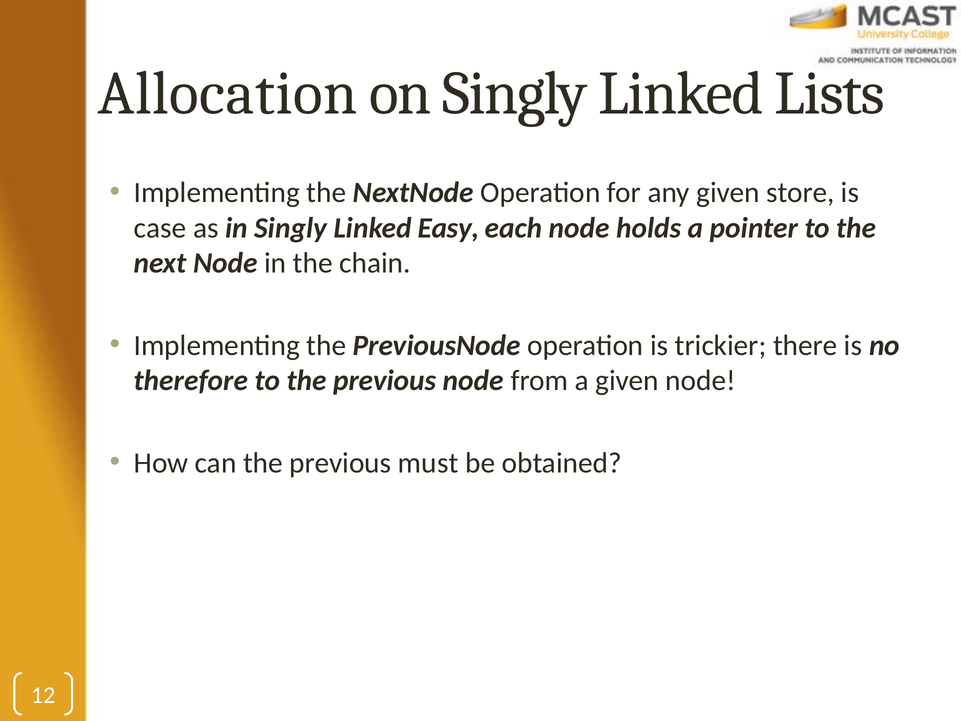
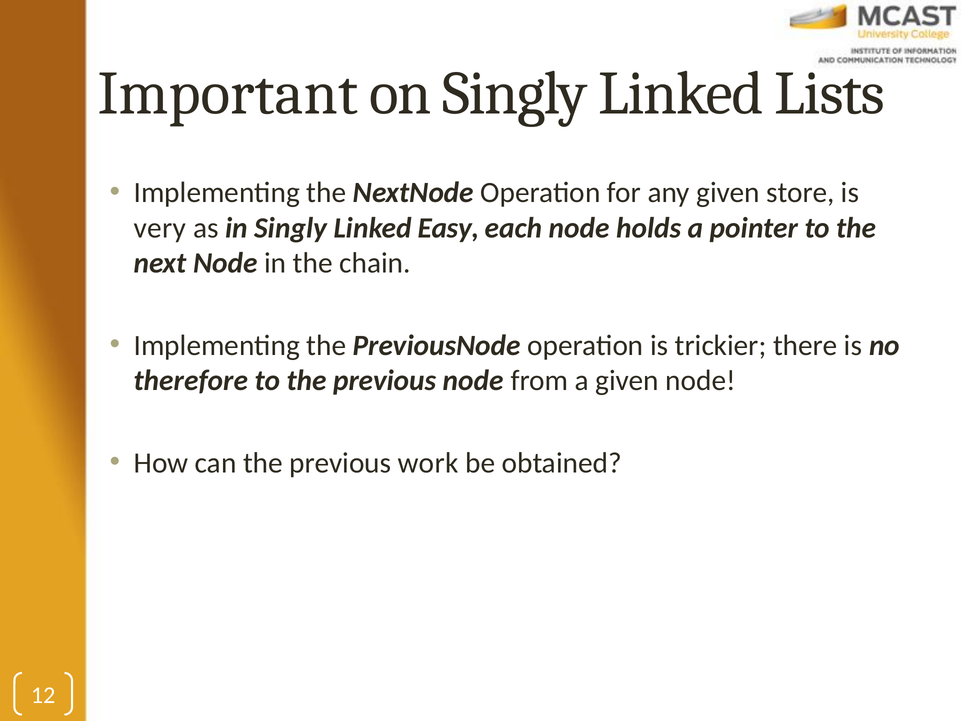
Allocation: Allocation -> Important
case: case -> very
must: must -> work
